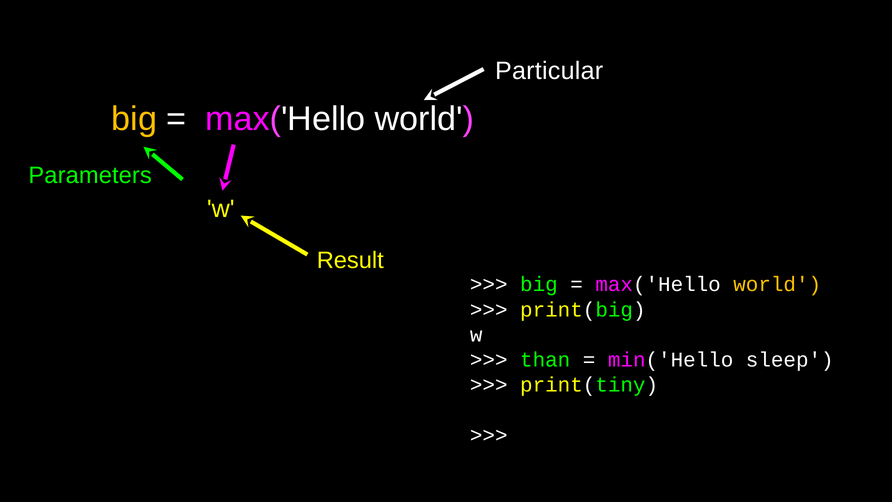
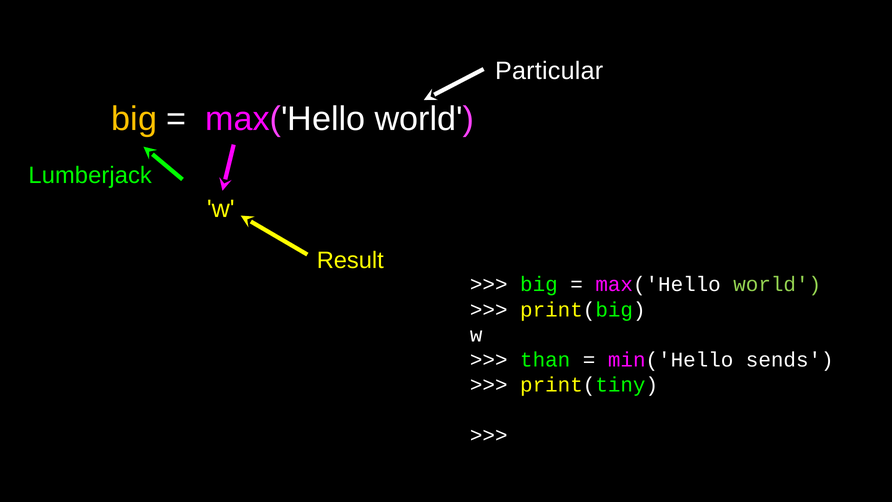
Parameters: Parameters -> Lumberjack
world at (777, 284) colour: yellow -> light green
sleep: sleep -> sends
